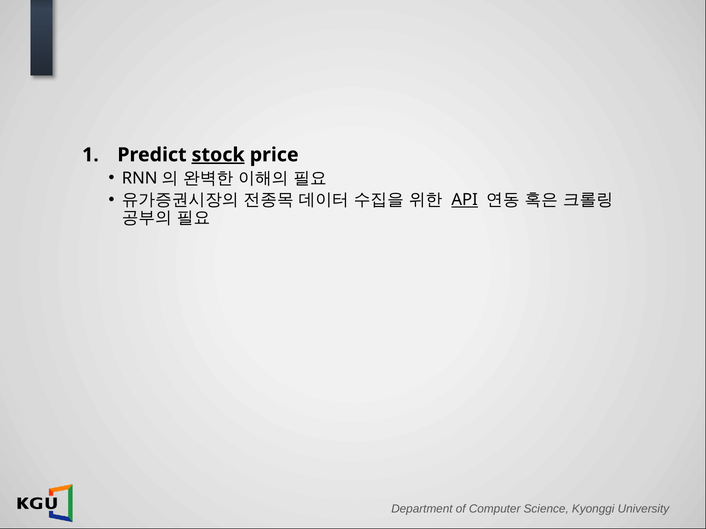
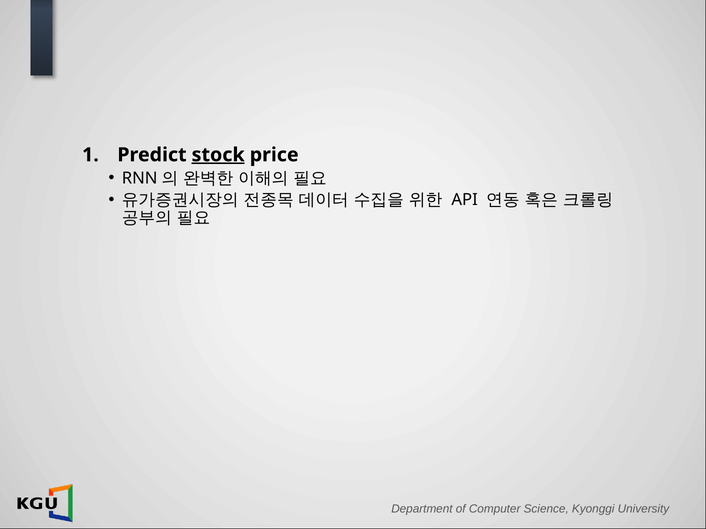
API underline: present -> none
